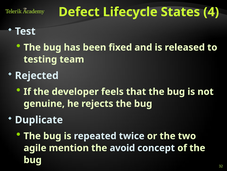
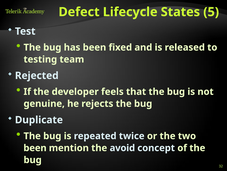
4: 4 -> 5
agile at (35, 147): agile -> been
